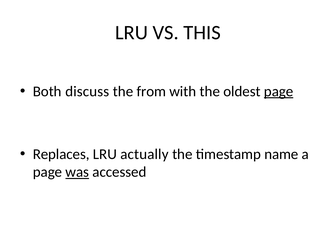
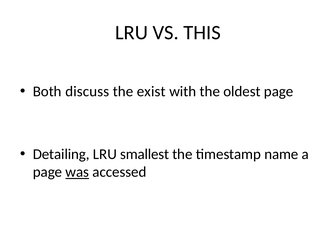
from: from -> exist
page at (279, 91) underline: present -> none
Replaces: Replaces -> Detailing
actually: actually -> smallest
